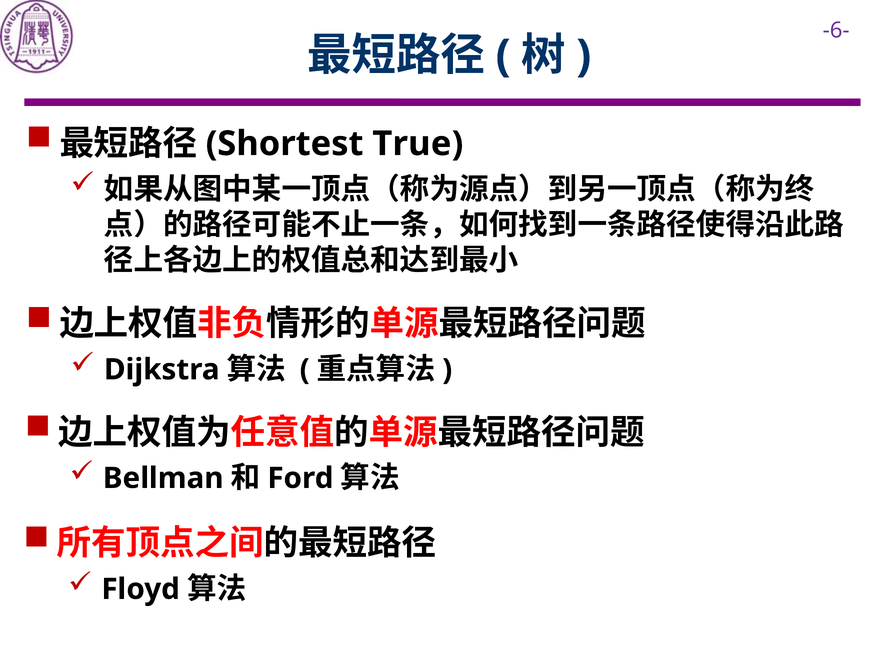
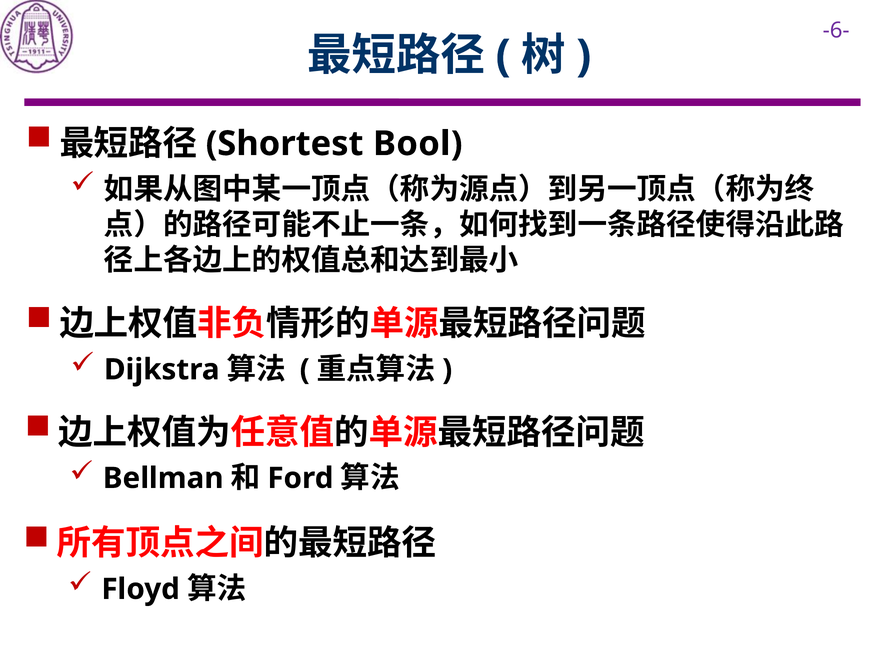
True: True -> Bool
